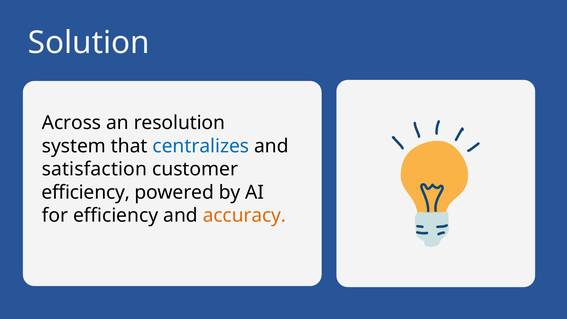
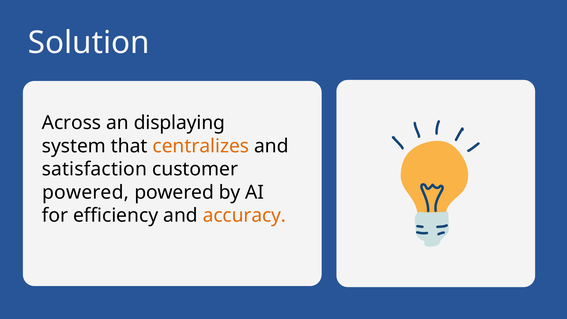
resolution: resolution -> displaying
centralizes colour: blue -> orange
efficiency at (86, 192): efficiency -> powered
